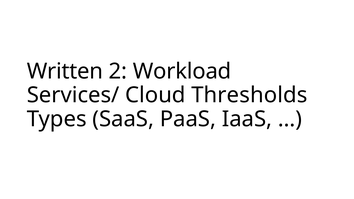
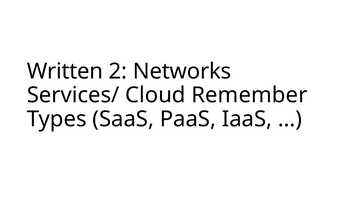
Workload: Workload -> Networks
Thresholds: Thresholds -> Remember
